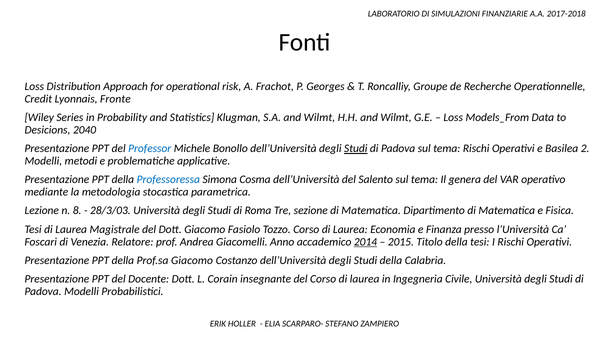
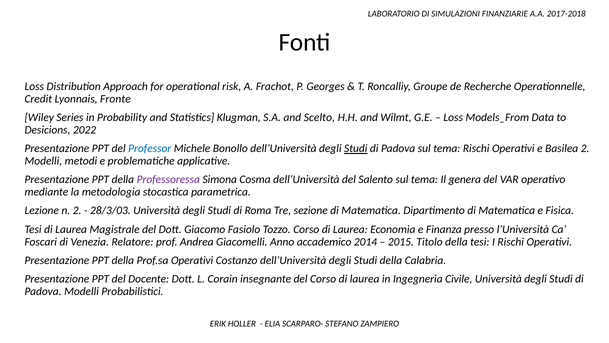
S.A and Wilmt: Wilmt -> Scelto
2040: 2040 -> 2022
Professoressa colour: blue -> purple
n 8: 8 -> 2
2014 underline: present -> none
Prof.sa Giacomo: Giacomo -> Operativi
